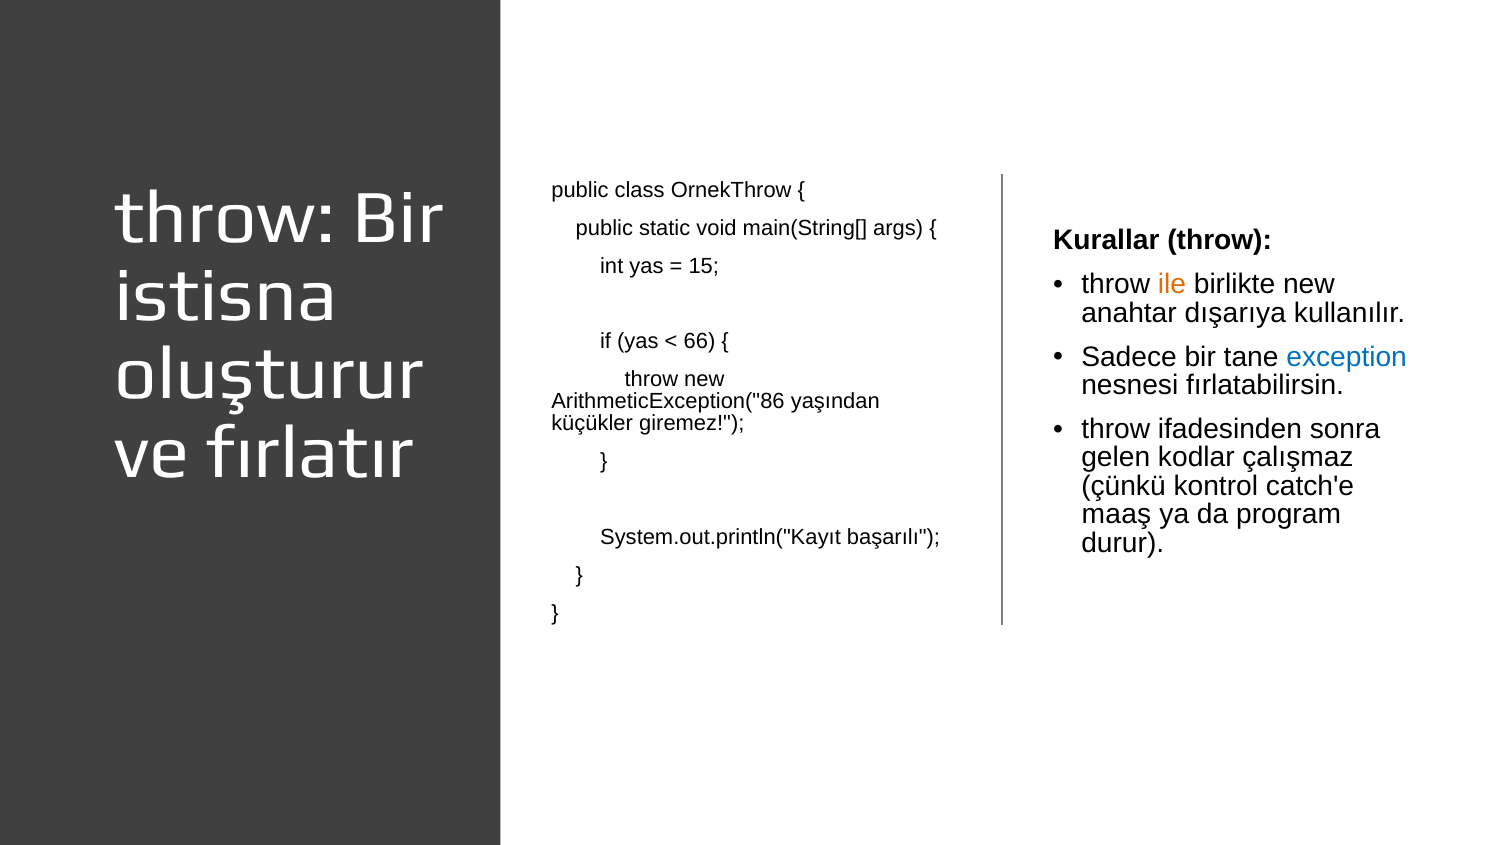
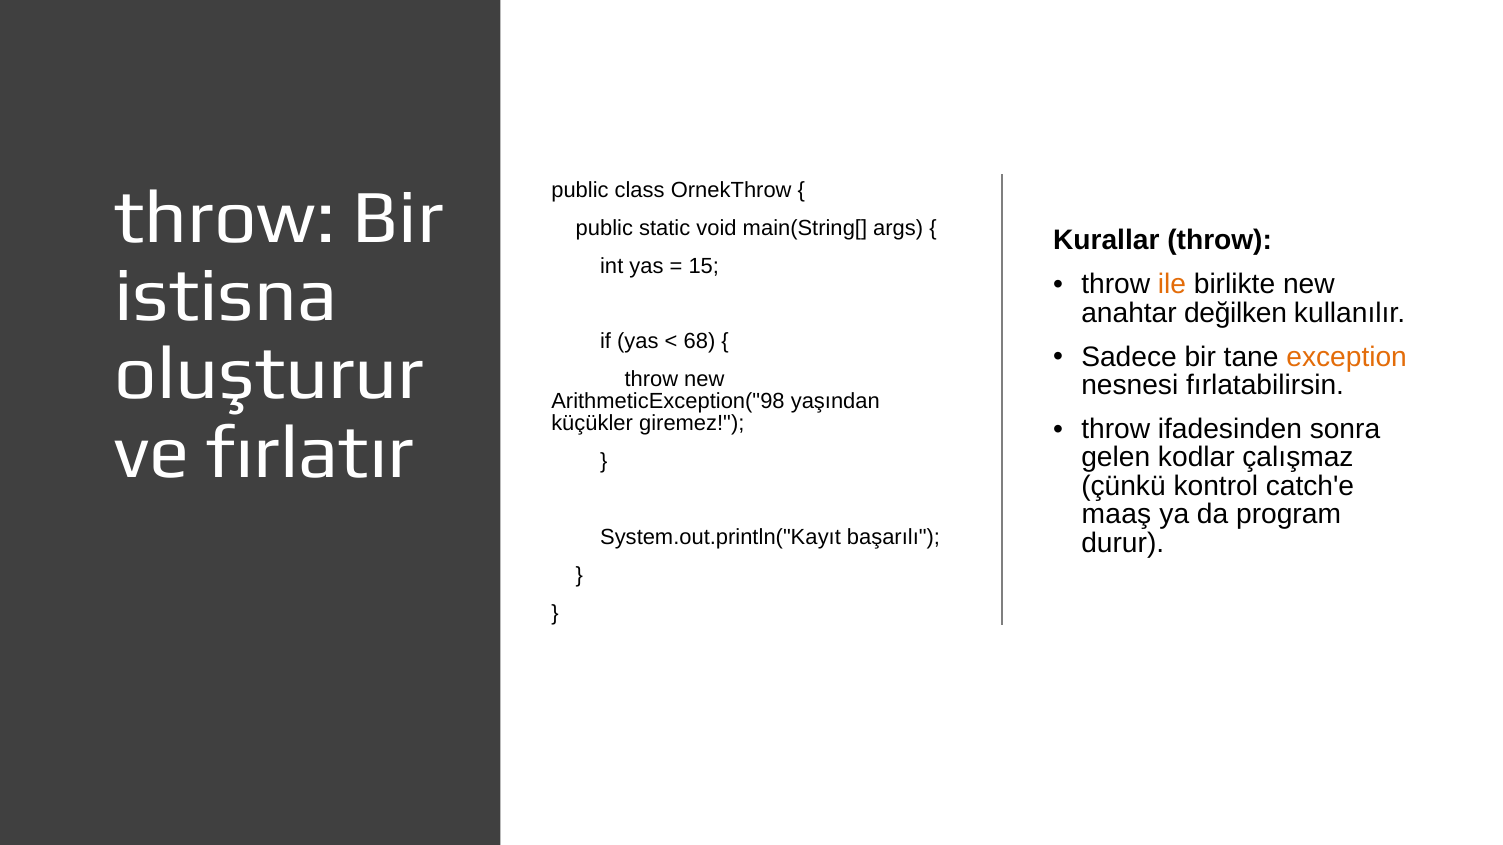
dışarıya: dışarıya -> değilken
66: 66 -> 68
exception colour: blue -> orange
ArithmeticException("86: ArithmeticException("86 -> ArithmeticException("98
